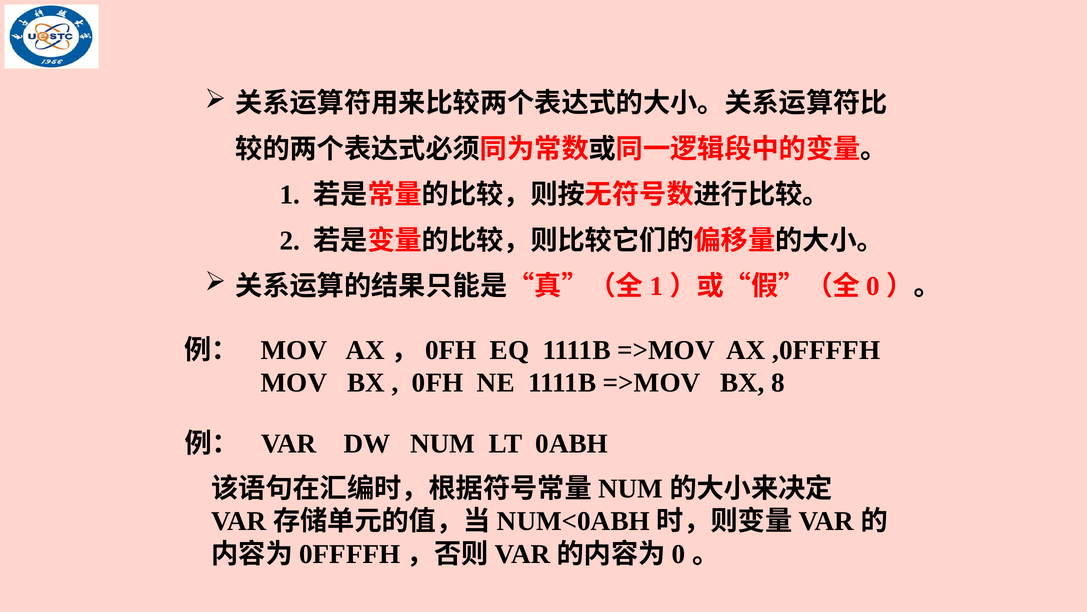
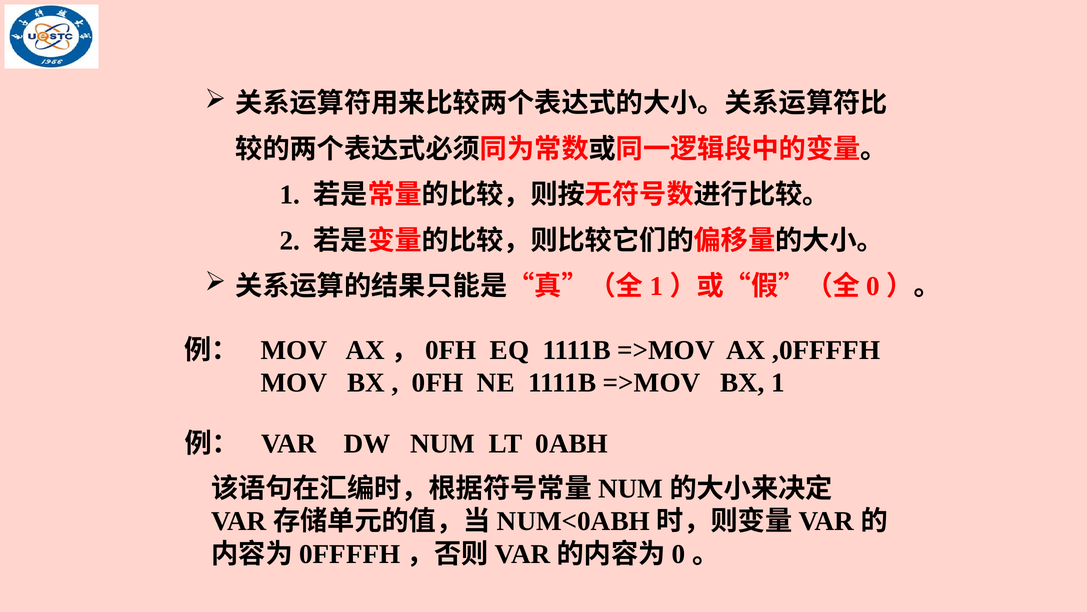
BX 8: 8 -> 1
